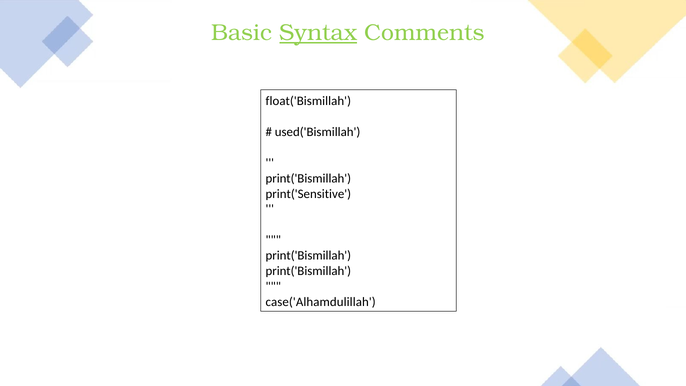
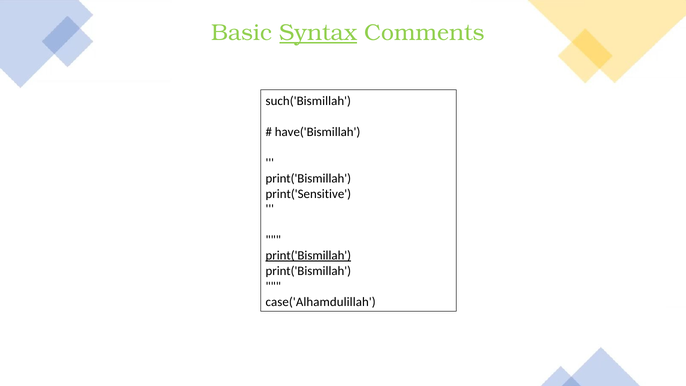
float('Bismillah: float('Bismillah -> such('Bismillah
used('Bismillah: used('Bismillah -> have('Bismillah
print('Bismillah at (308, 255) underline: none -> present
